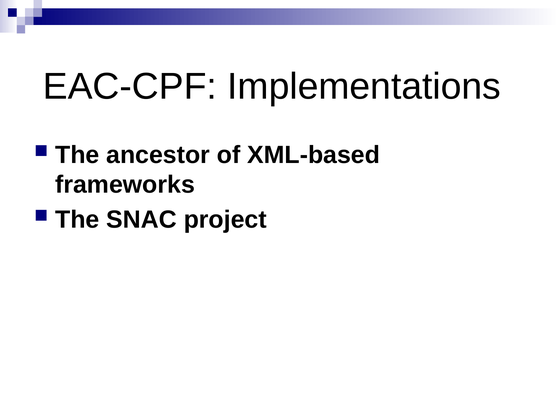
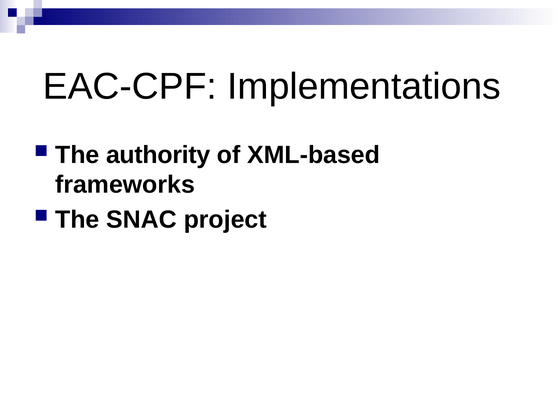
ancestor: ancestor -> authority
